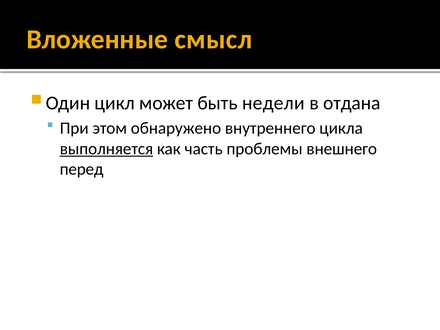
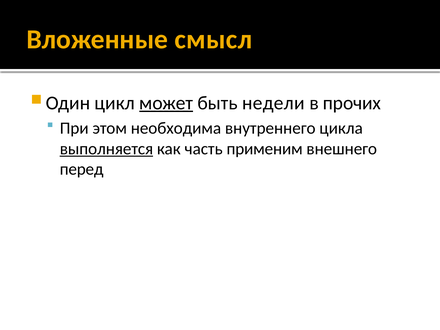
может underline: none -> present
отдана: отдана -> прочих
обнаружено: обнаружено -> необходима
проблемы: проблемы -> применим
